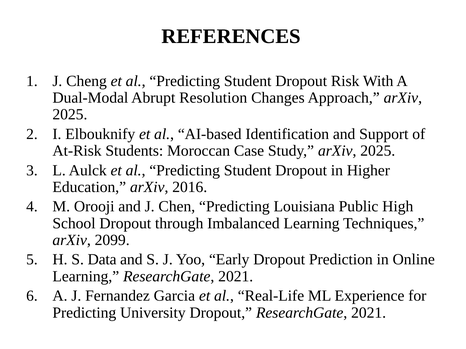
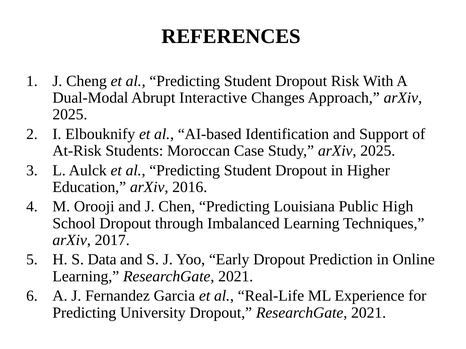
Resolution: Resolution -> Interactive
2099: 2099 -> 2017
